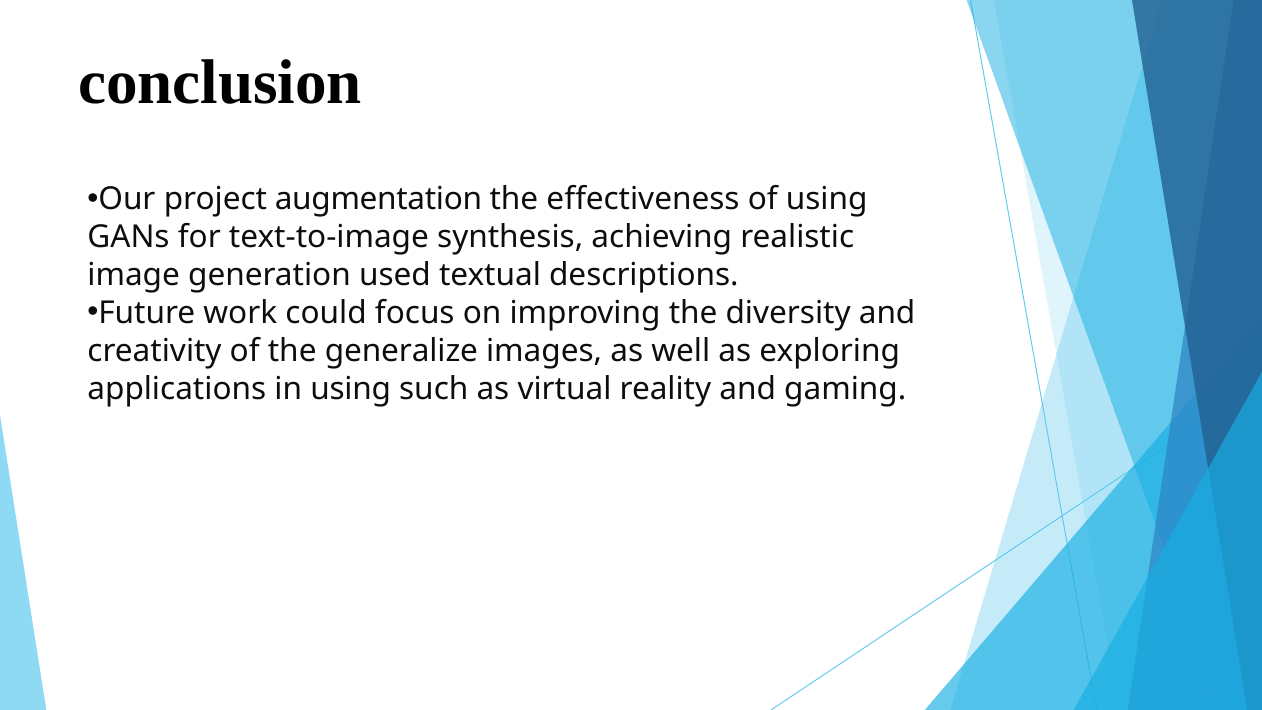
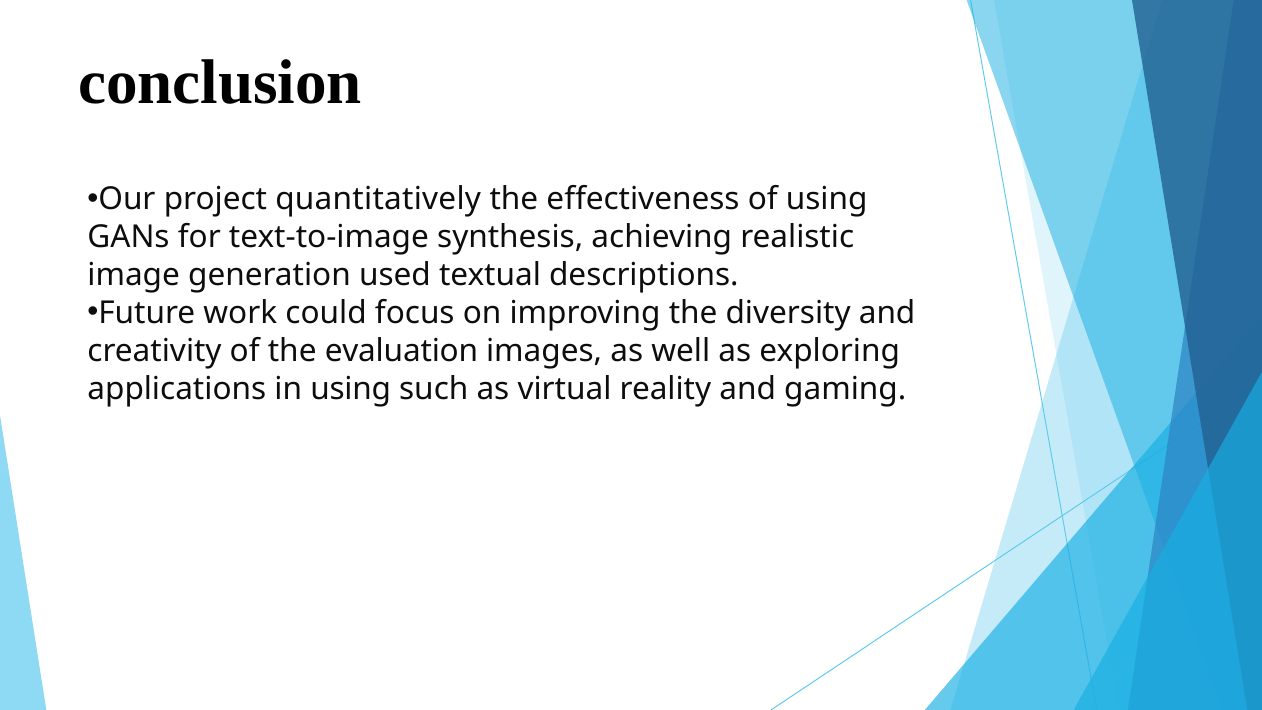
augmentation: augmentation -> quantitatively
generalize: generalize -> evaluation
